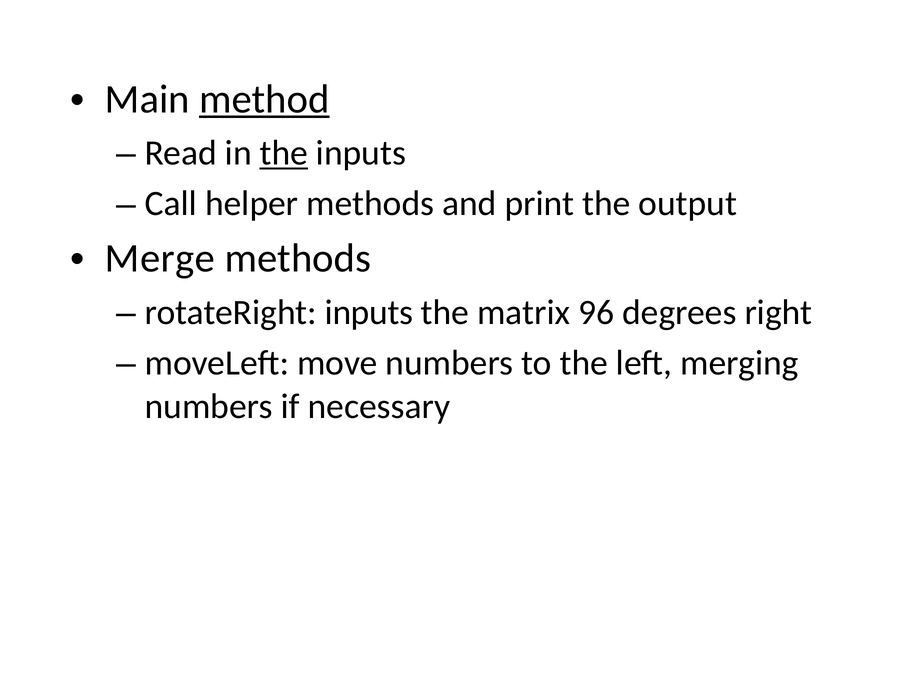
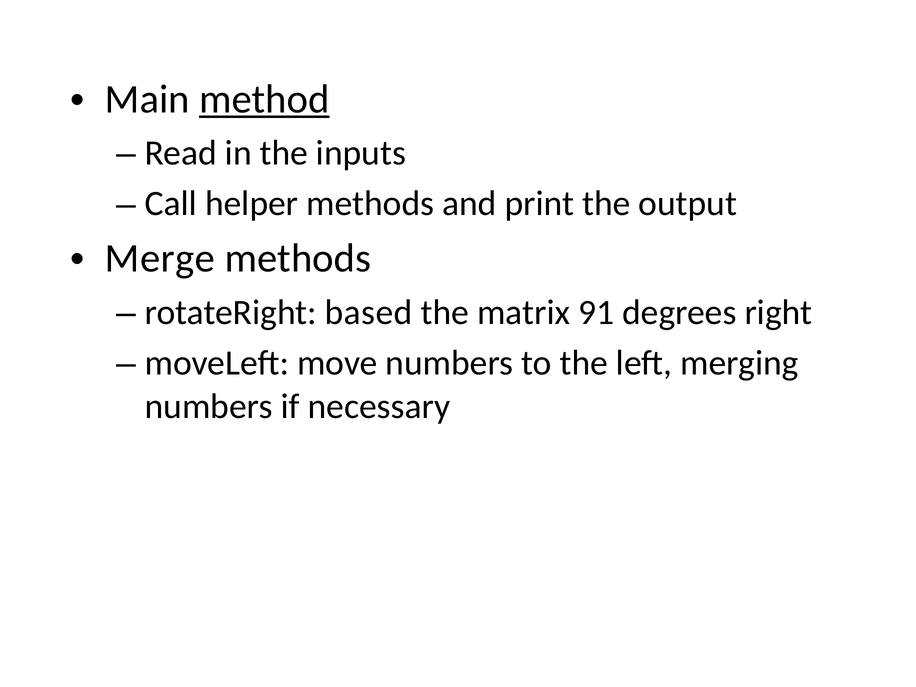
the at (284, 153) underline: present -> none
rotateRight inputs: inputs -> based
96: 96 -> 91
